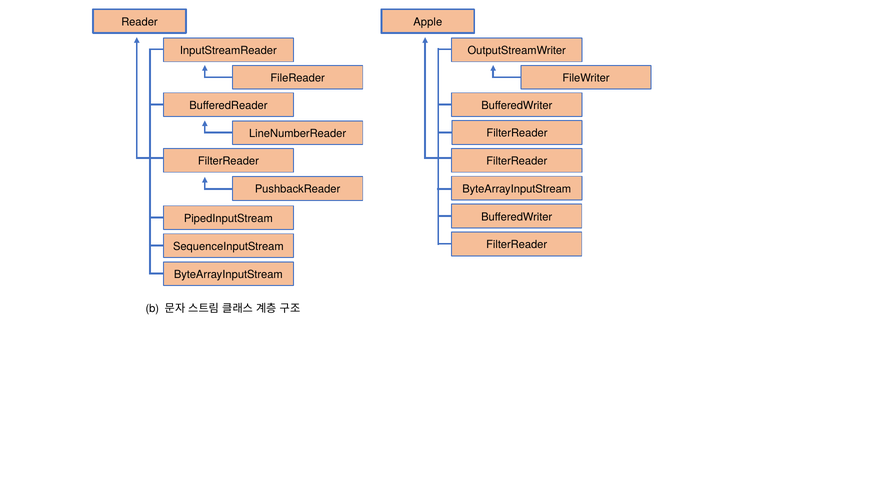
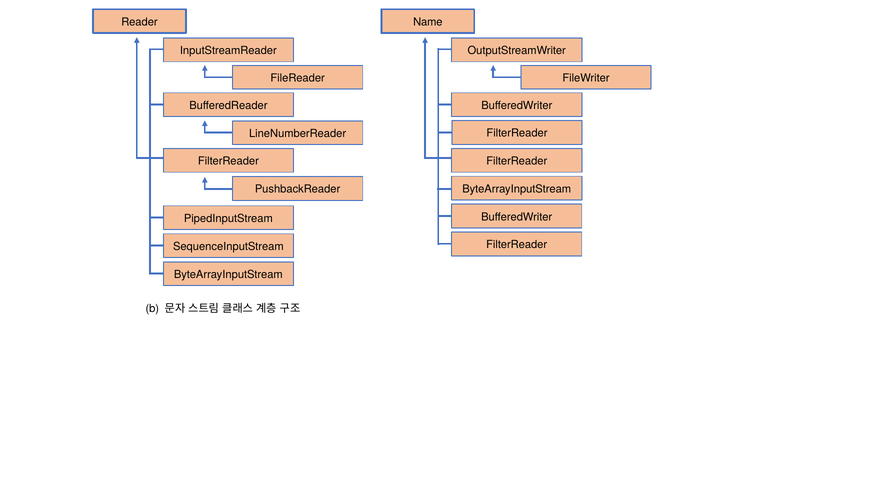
Apple: Apple -> Name
